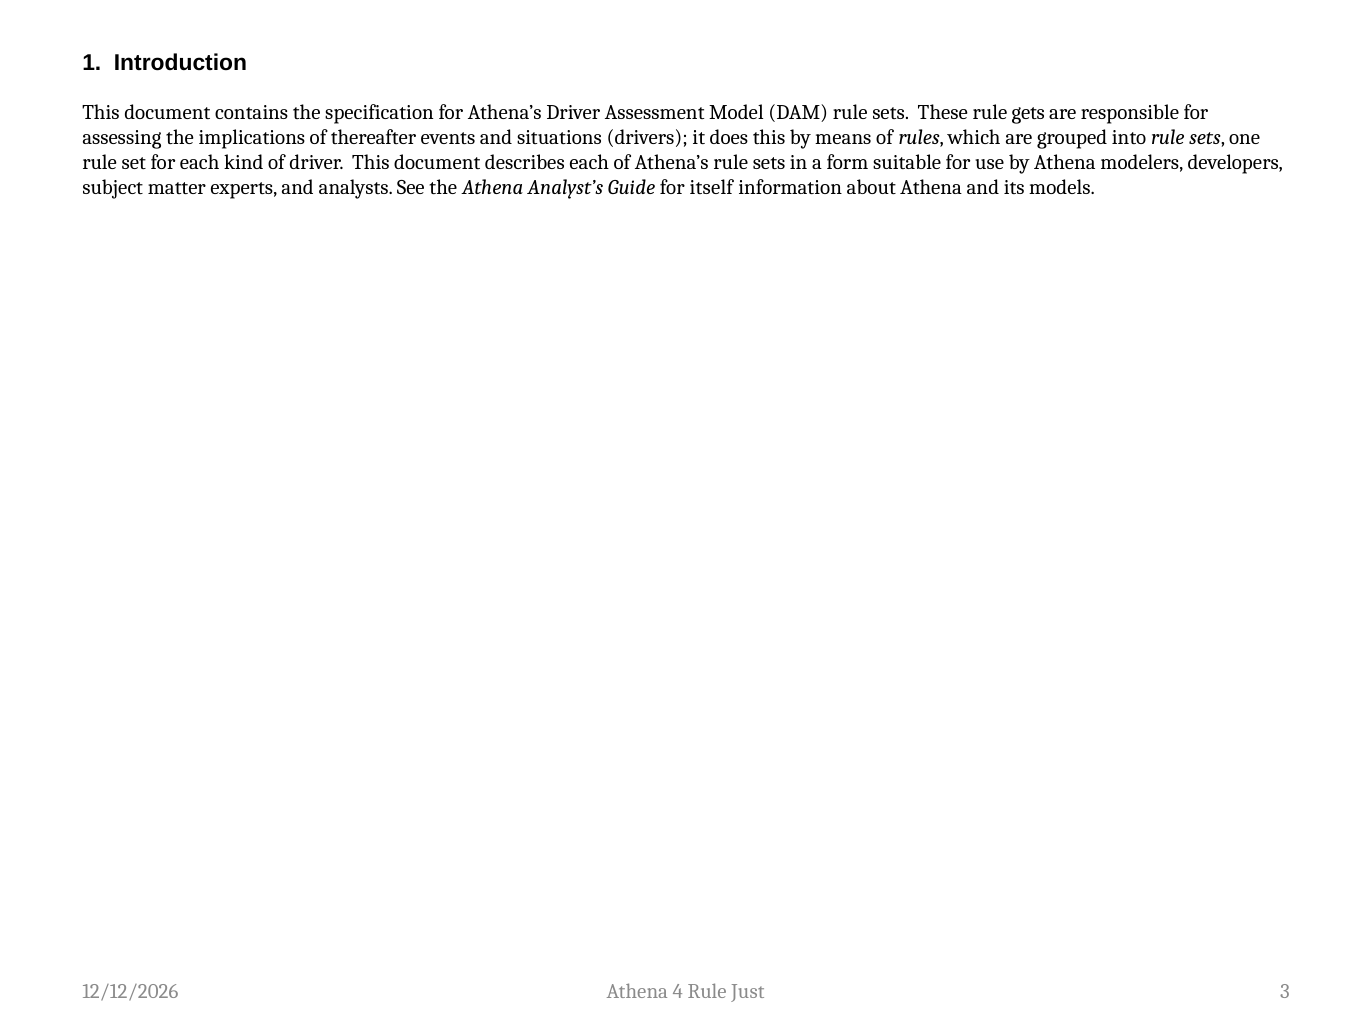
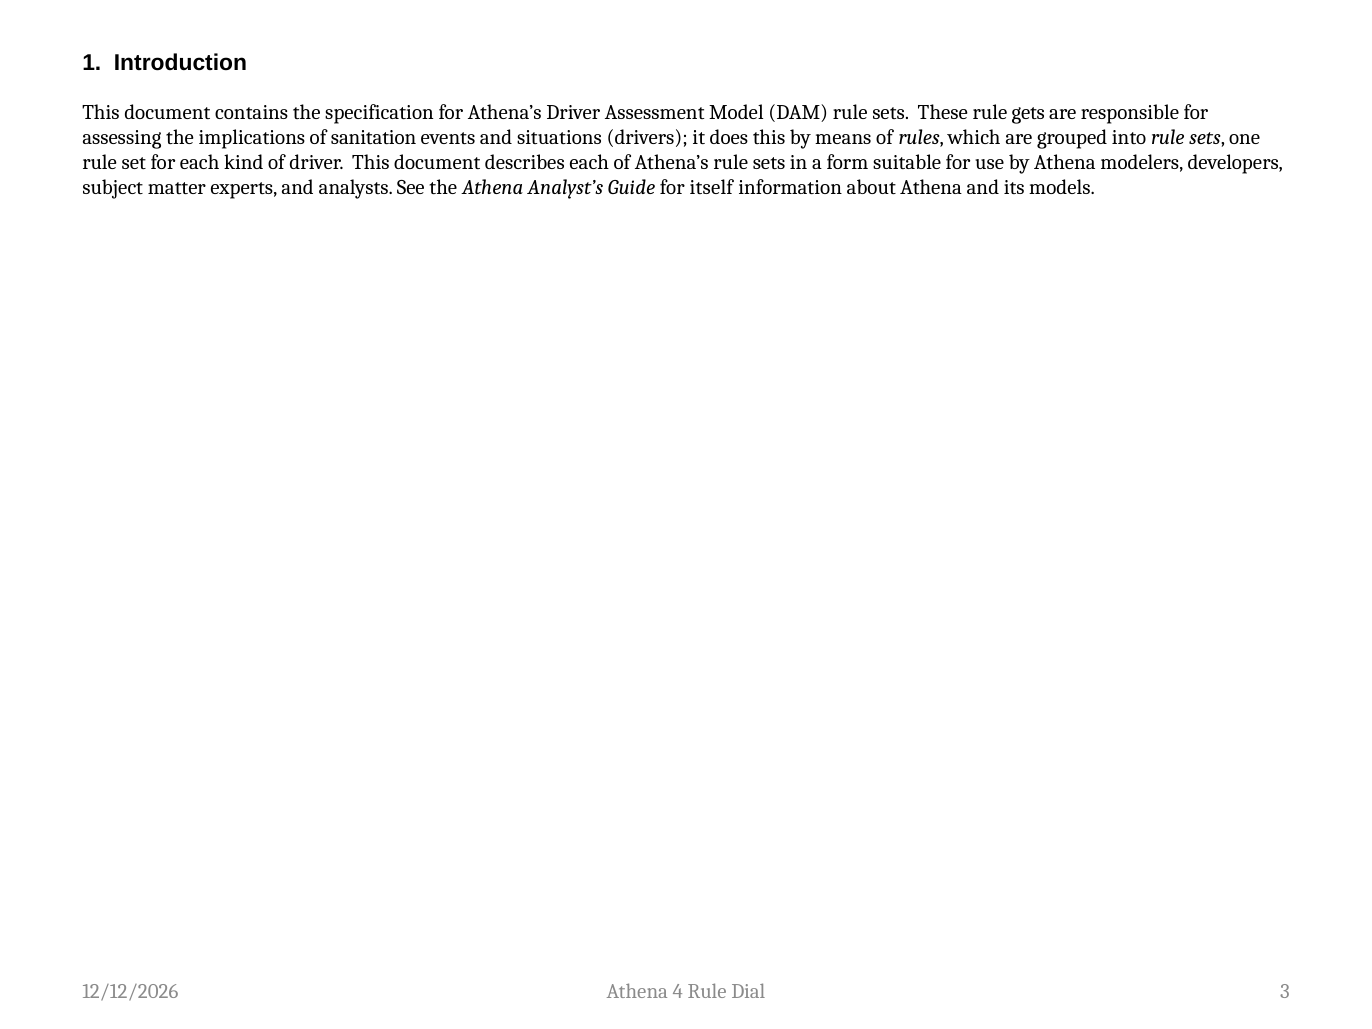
thereafter: thereafter -> sanitation
Just: Just -> Dial
